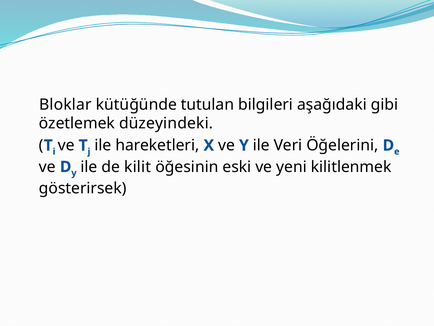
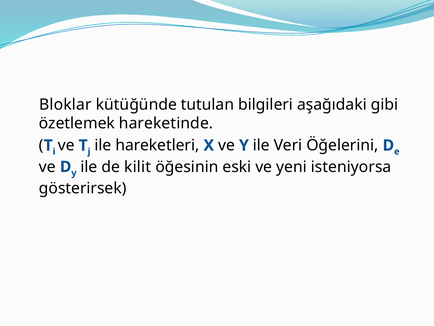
düzeyindeki: düzeyindeki -> hareketinde
kilitlenmek: kilitlenmek -> isteniyorsa
